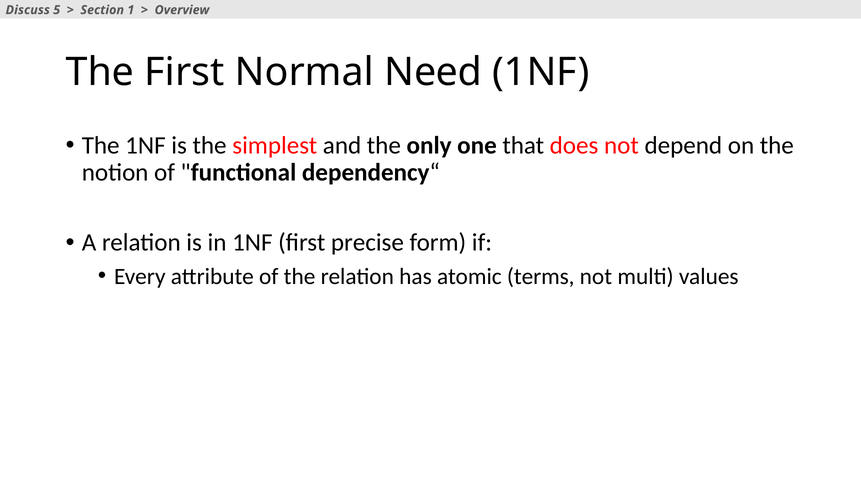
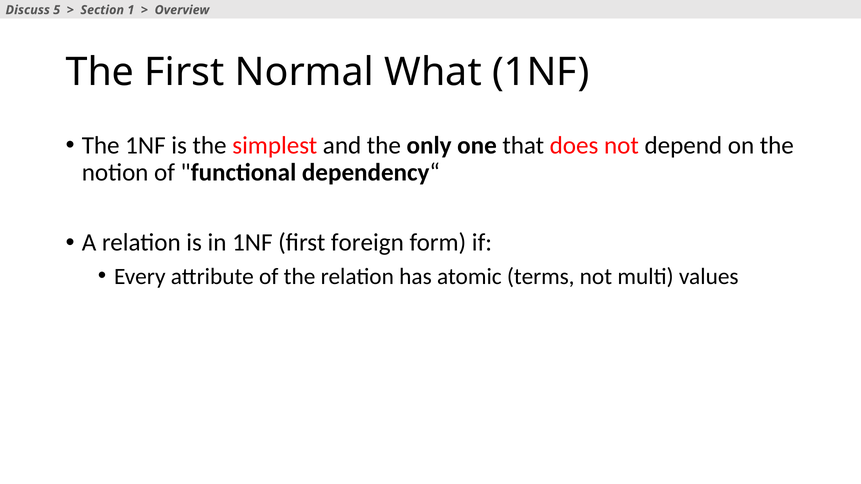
Need: Need -> What
precise: precise -> foreign
